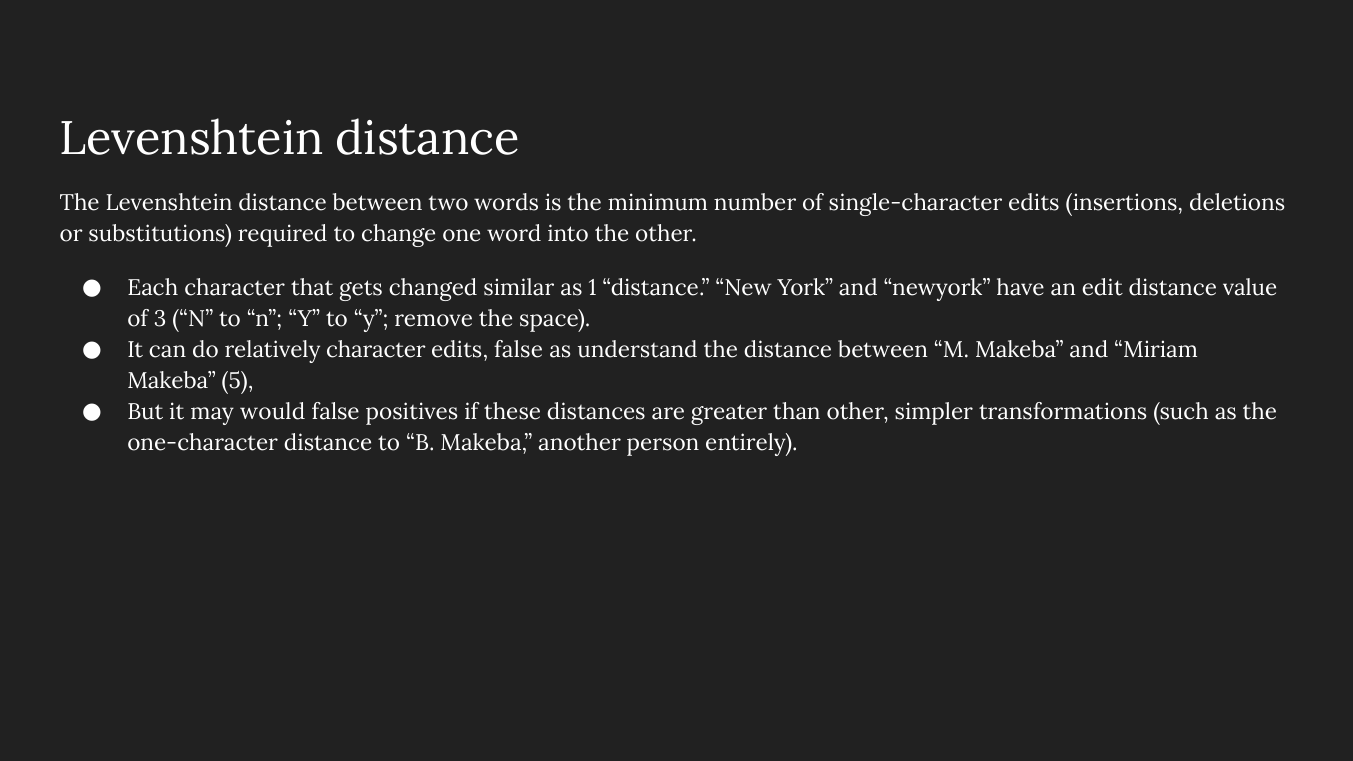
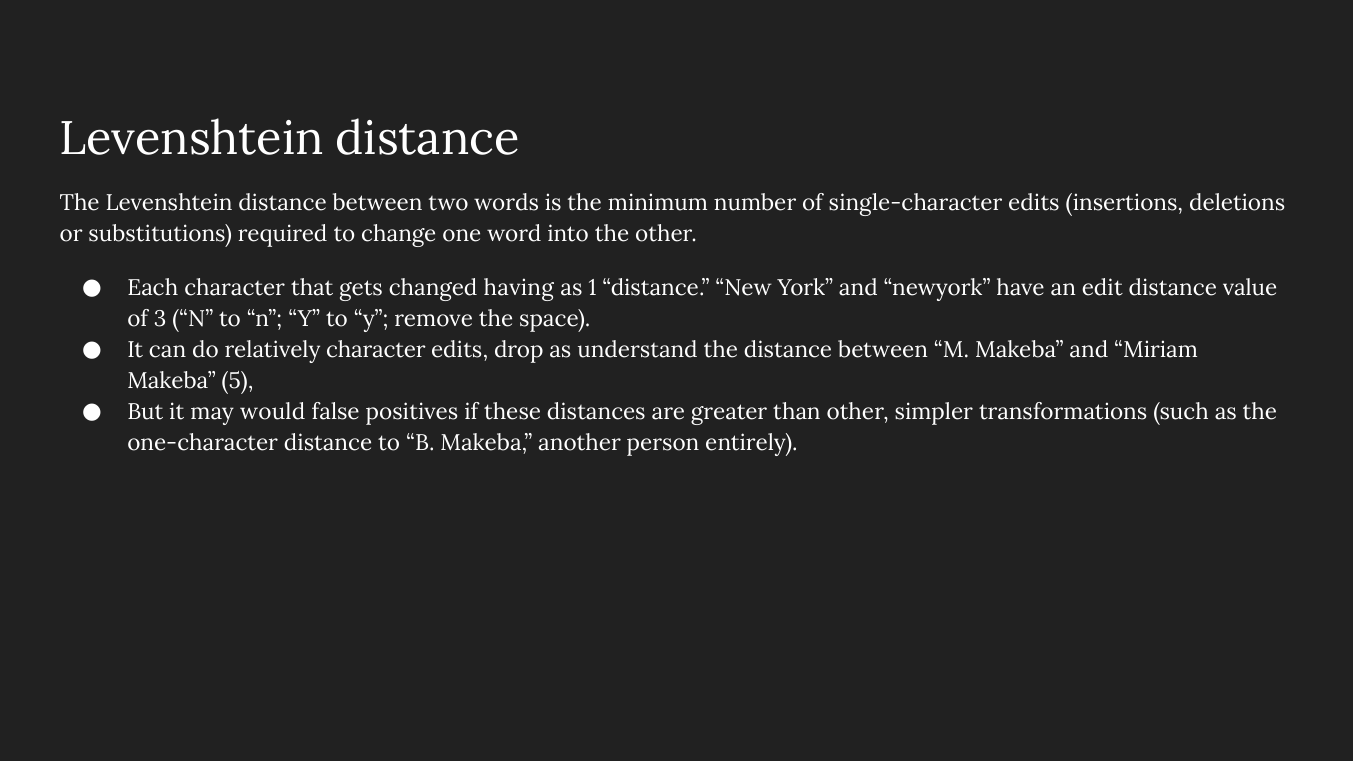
similar: similar -> having
edits false: false -> drop
